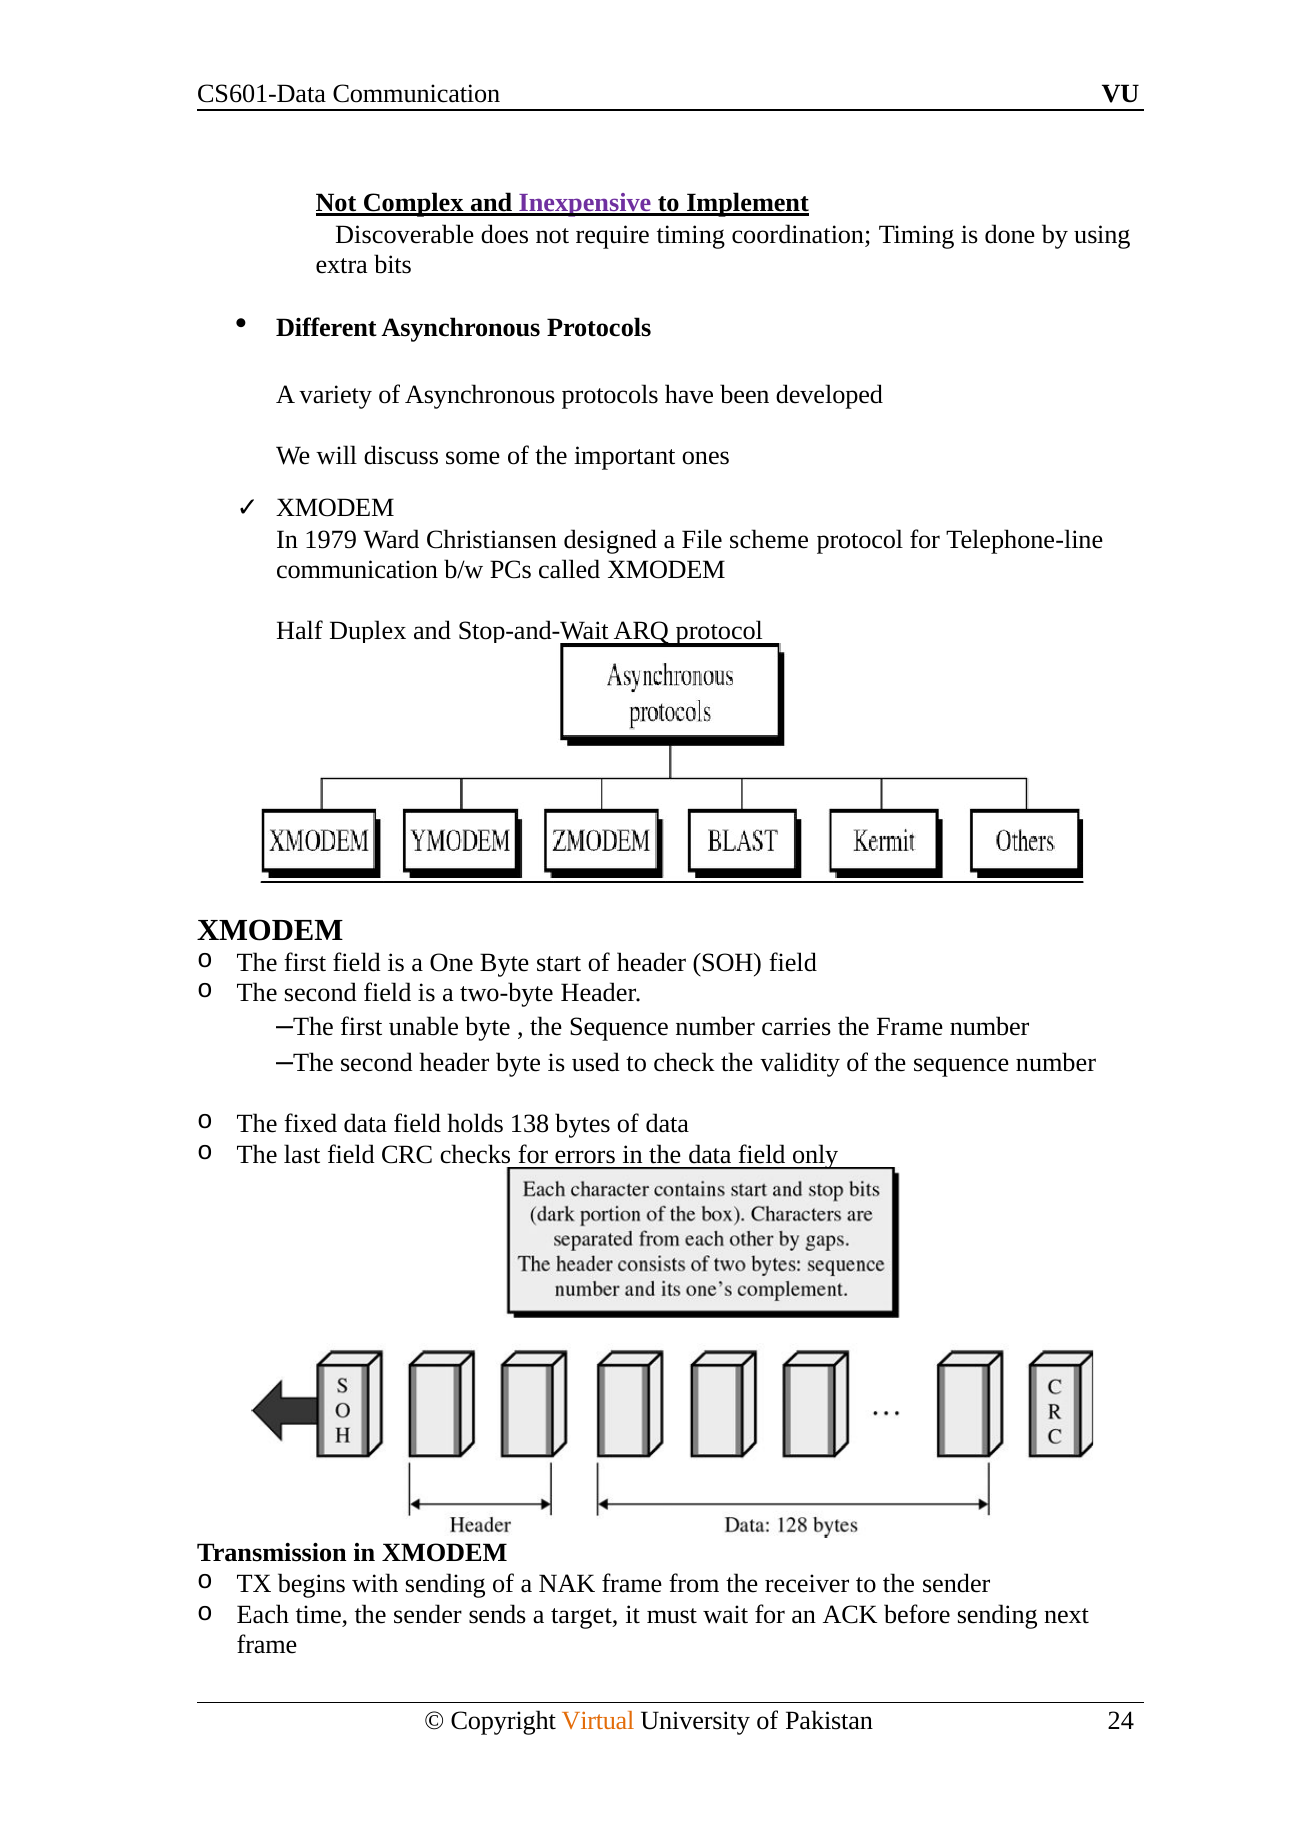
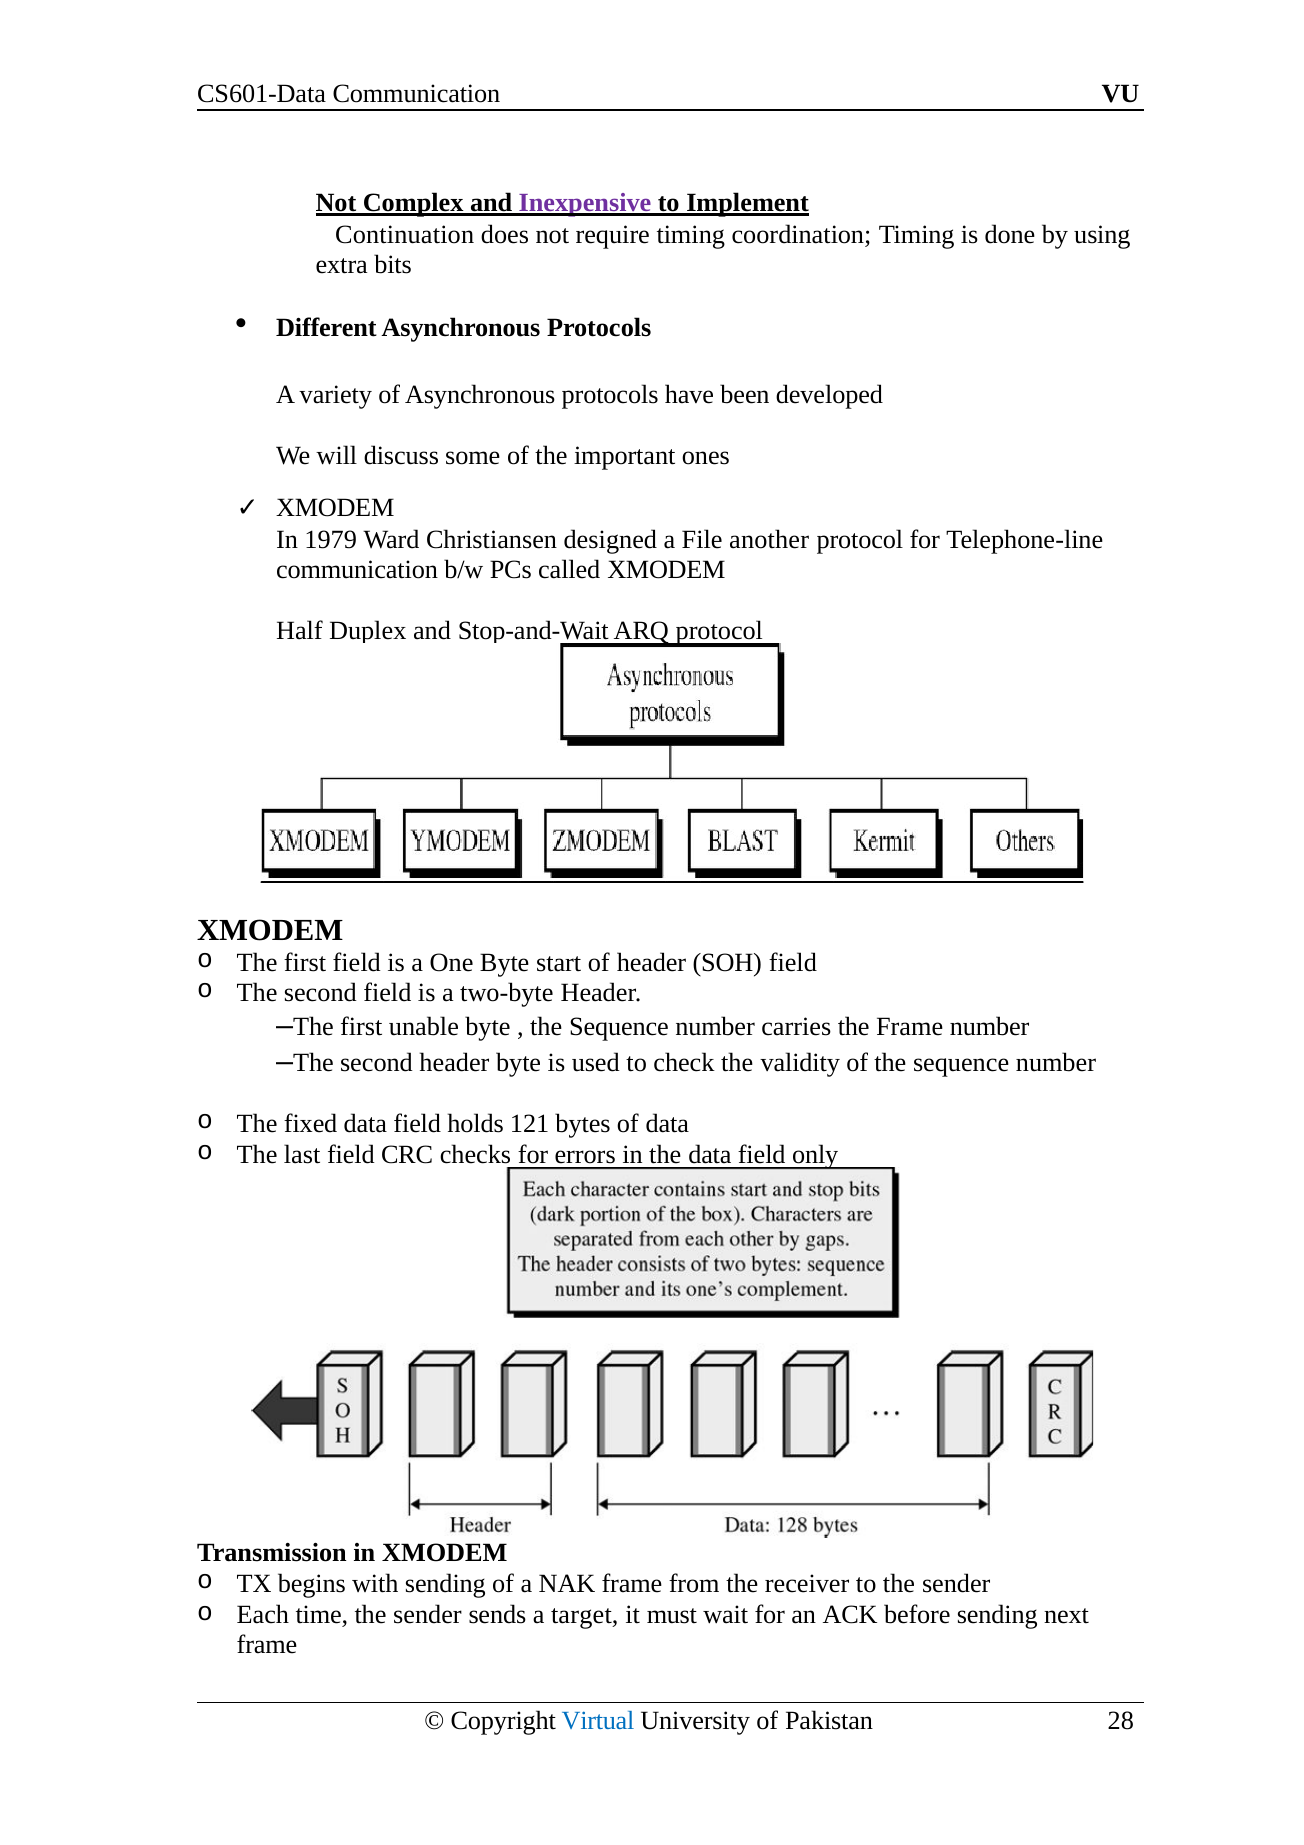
Discoverable: Discoverable -> Continuation
scheme: scheme -> another
138: 138 -> 121
Virtual colour: orange -> blue
24: 24 -> 28
